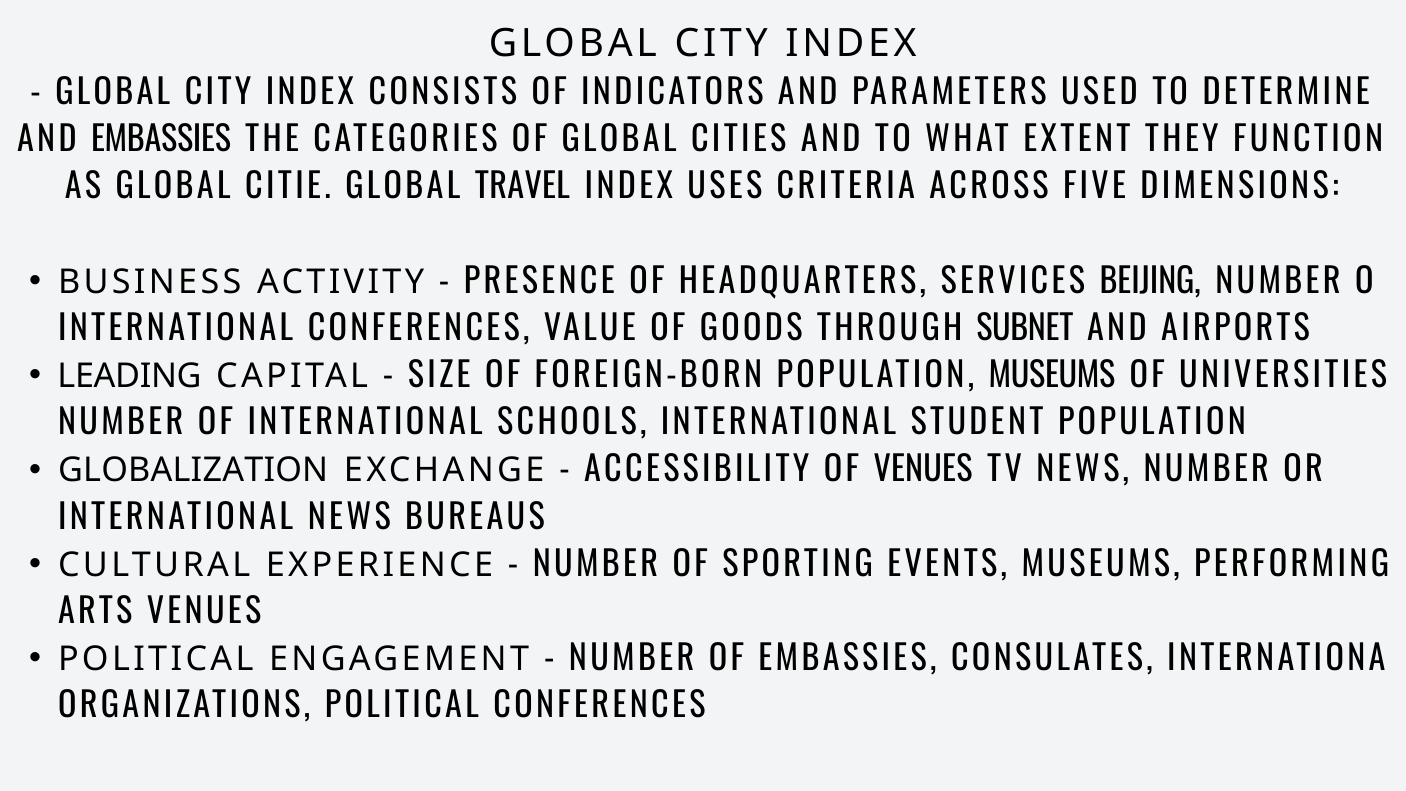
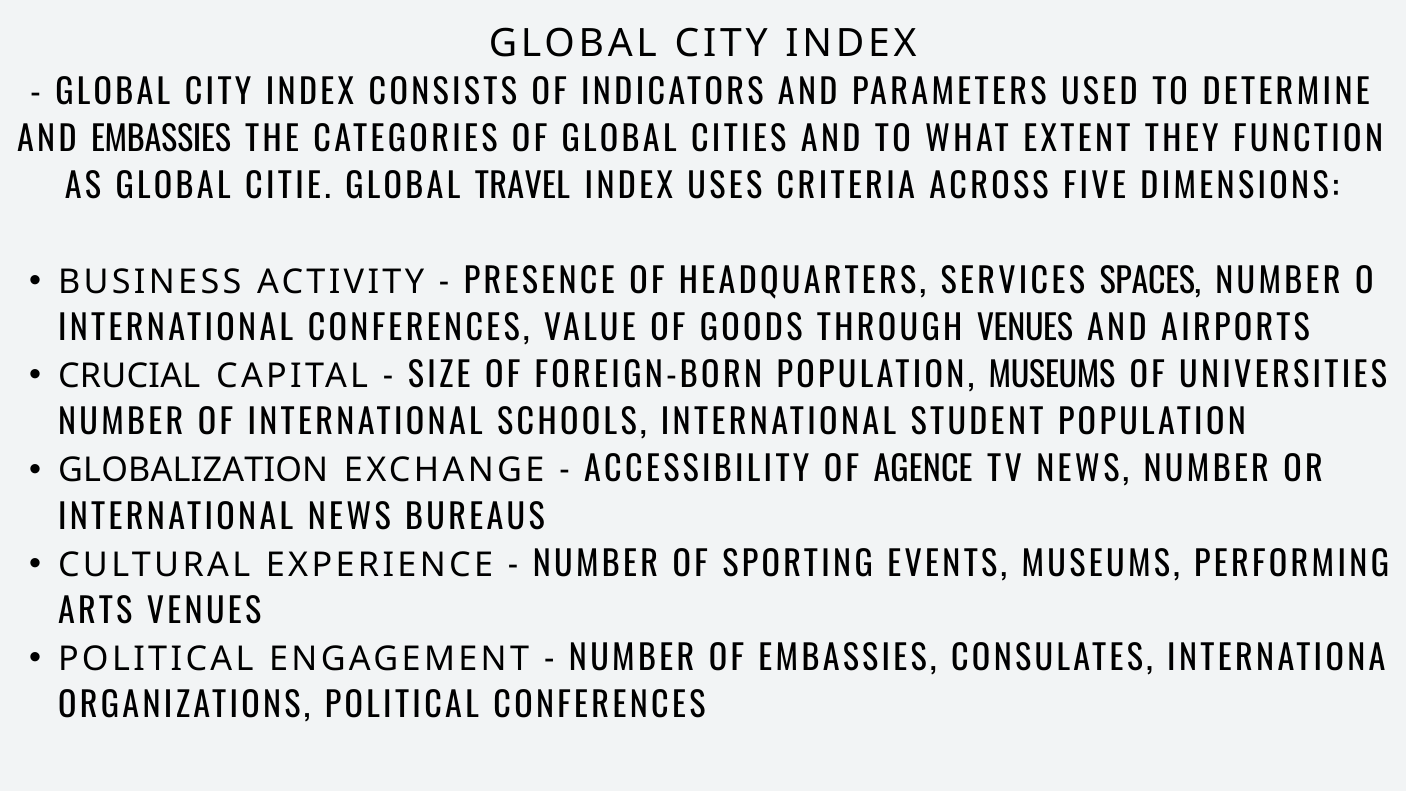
BEIJING: BEIJING -> SPACES
THROUGH SUBNET: SUBNET -> VENUES
LEADING: LEADING -> CRUCIAL
OF VENUES: VENUES -> AGENCE
